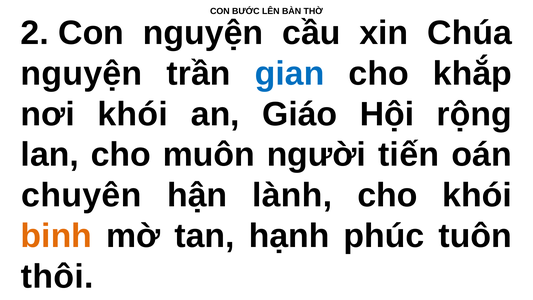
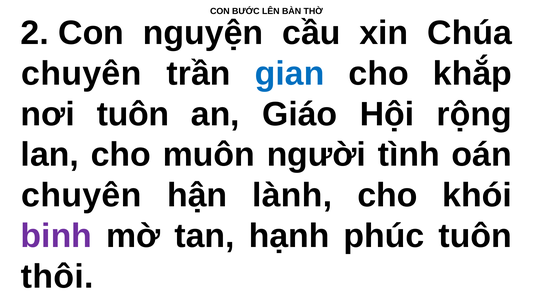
nguyện at (81, 73): nguyện -> chuyên
nơi khói: khói -> tuôn
tiến: tiến -> tình
binh colour: orange -> purple
